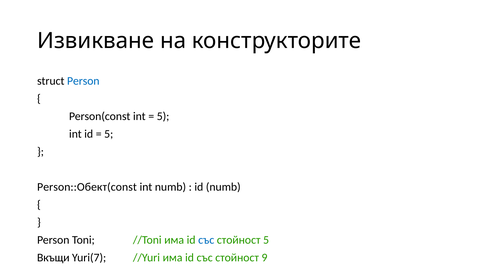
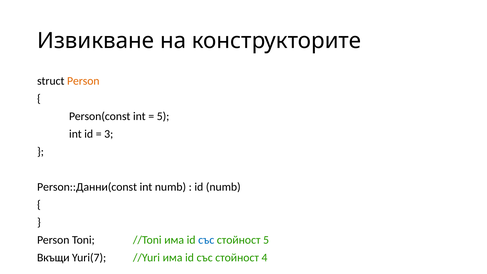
Person at (83, 81) colour: blue -> orange
5 at (109, 134): 5 -> 3
Person::Обект(const: Person::Обект(const -> Person::Данни(const
9: 9 -> 4
